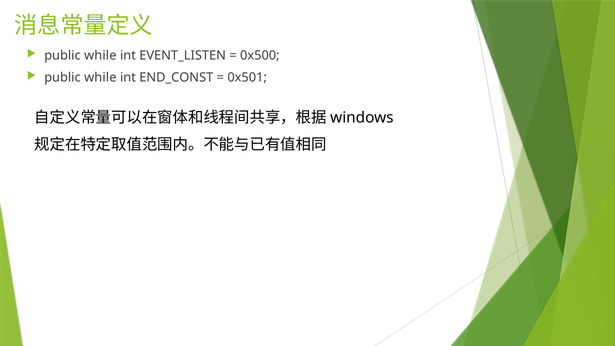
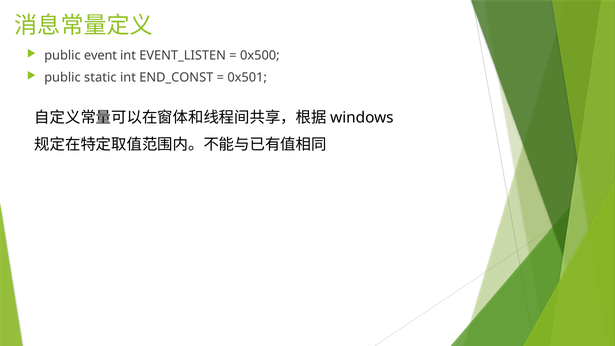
while at (100, 56): while -> event
while at (100, 78): while -> static
